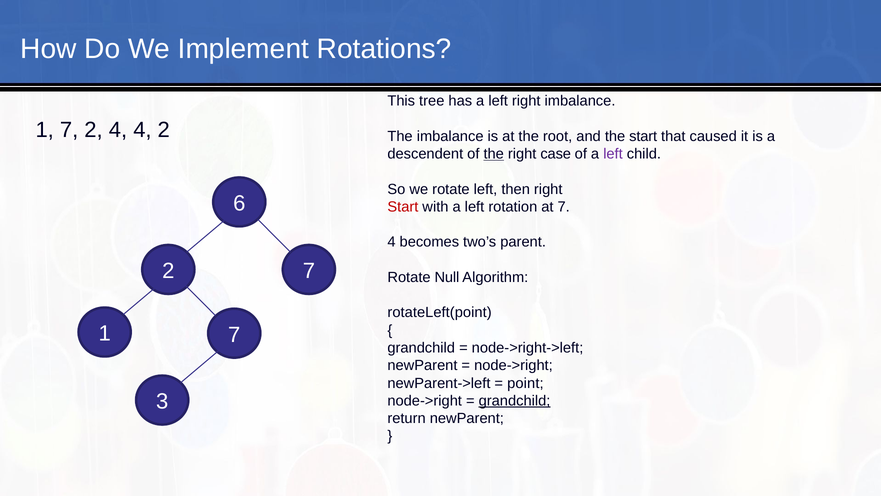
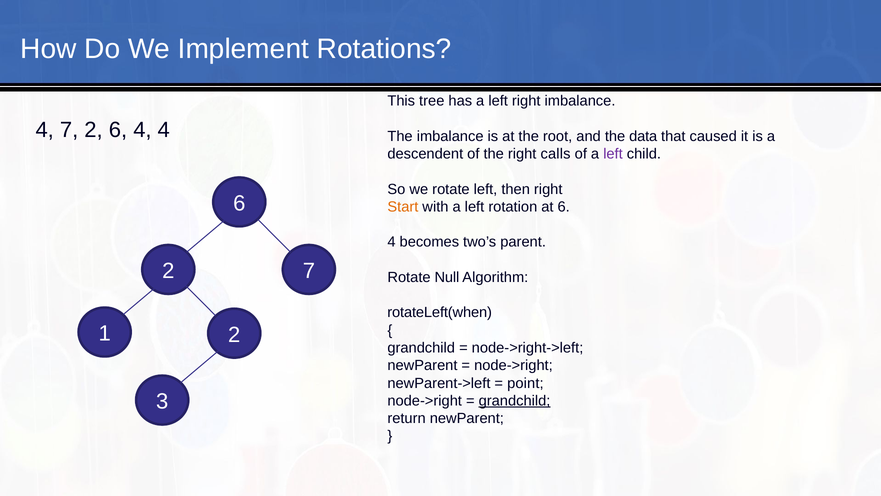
1 at (45, 130): 1 -> 4
2 4: 4 -> 6
4 2: 2 -> 4
the start: start -> data
the at (494, 154) underline: present -> none
case: case -> calls
Start at (403, 207) colour: red -> orange
at 7: 7 -> 6
rotateLeft(point: rotateLeft(point -> rotateLeft(when
7 at (234, 334): 7 -> 2
